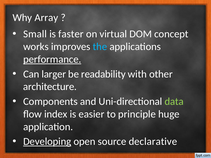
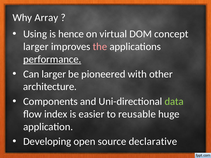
Small: Small -> Using
faster: faster -> hence
works at (36, 47): works -> larger
the colour: light blue -> pink
readability: readability -> pioneered
principle: principle -> reusable
Developing underline: present -> none
